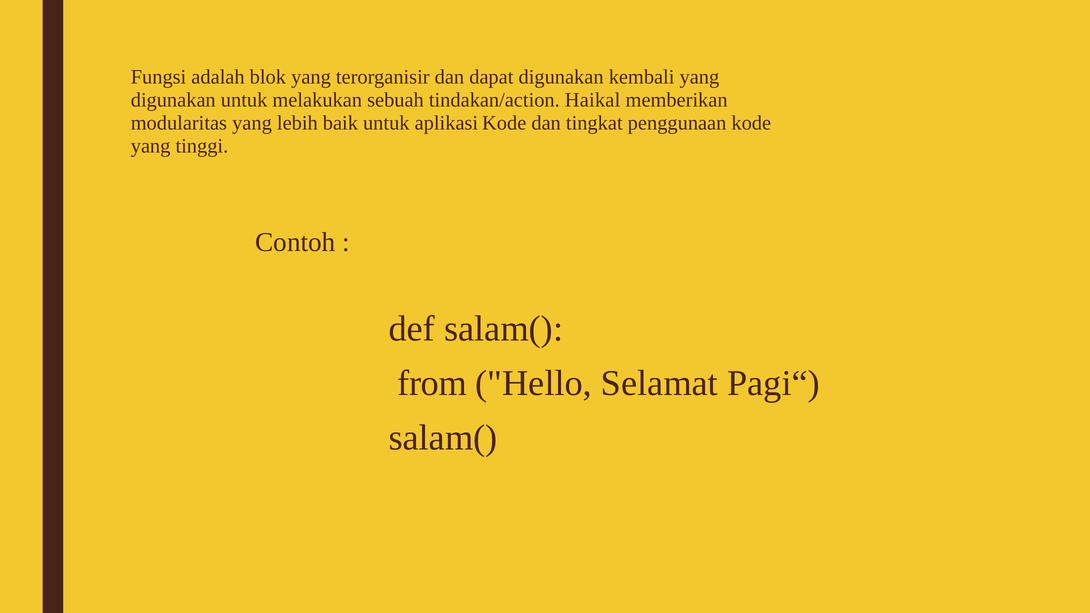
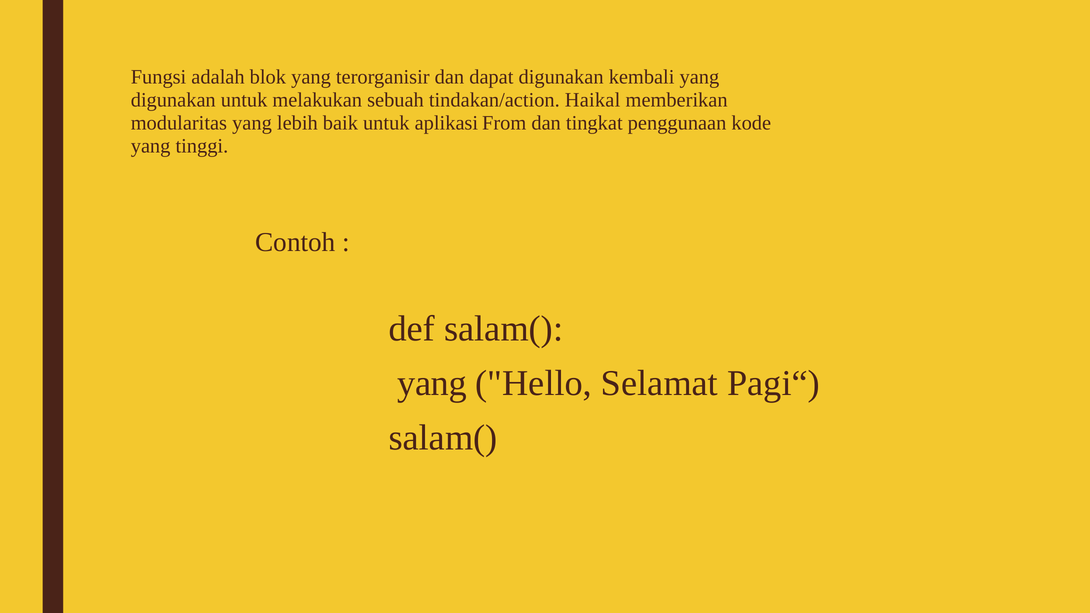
aplikasi Kode: Kode -> From
from at (432, 383): from -> yang
